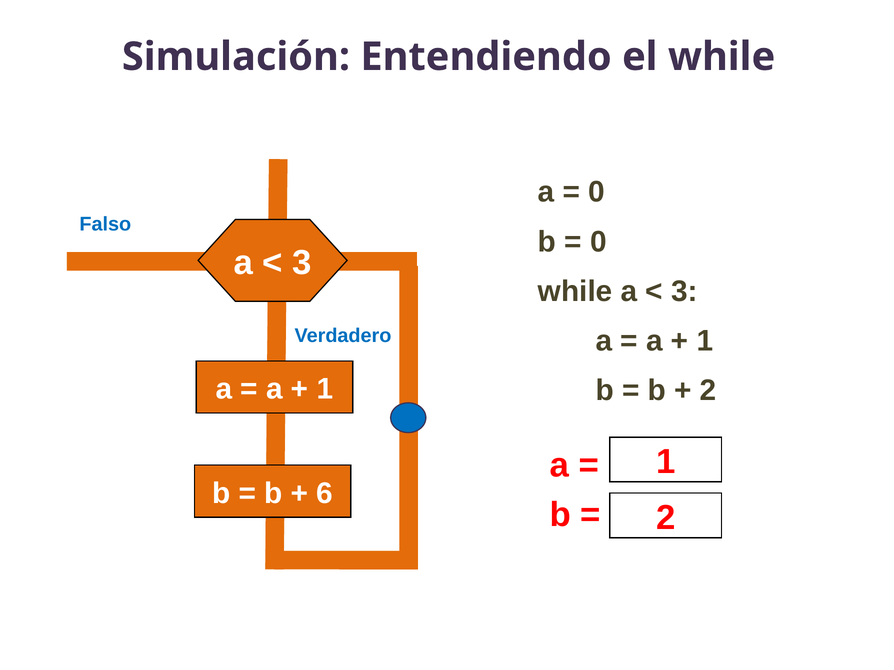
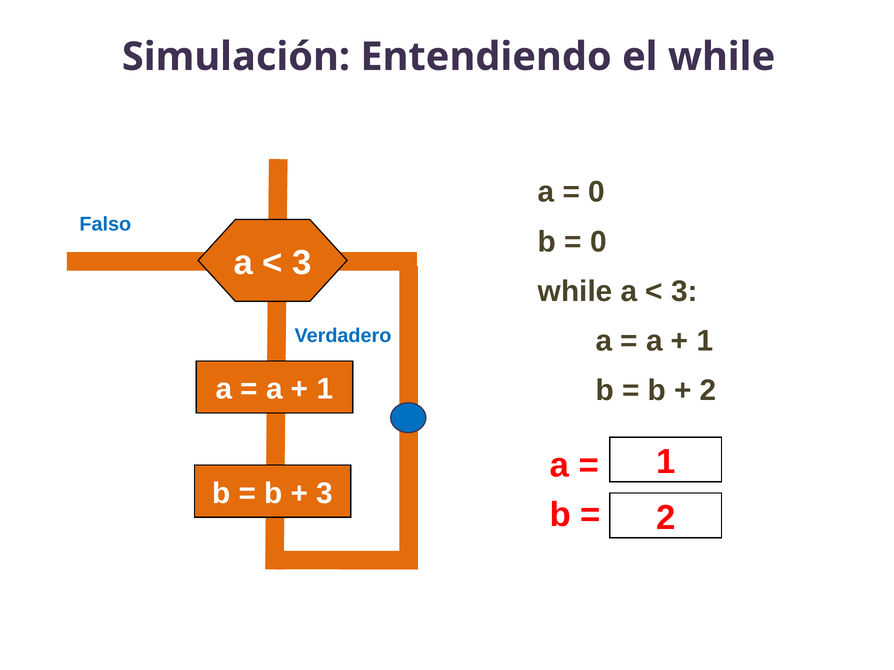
6 at (325, 494): 6 -> 3
